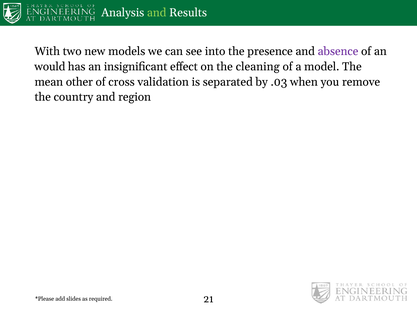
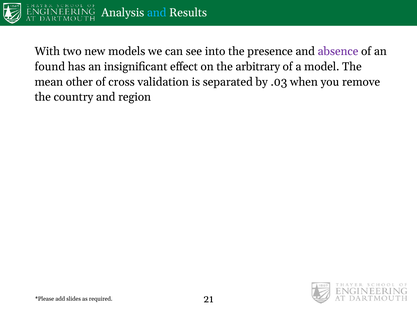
and at (157, 13) colour: light green -> light blue
would: would -> found
cleaning: cleaning -> arbitrary
